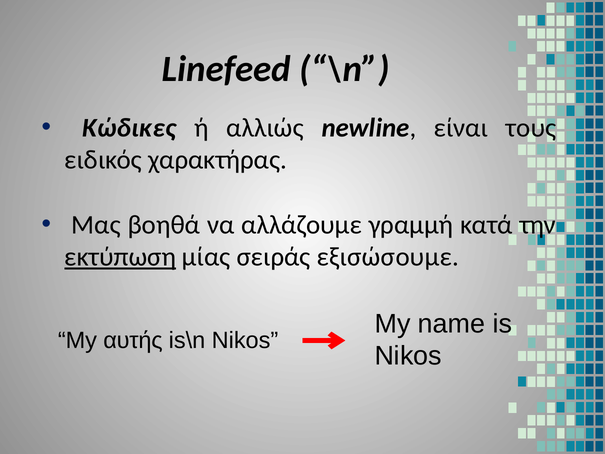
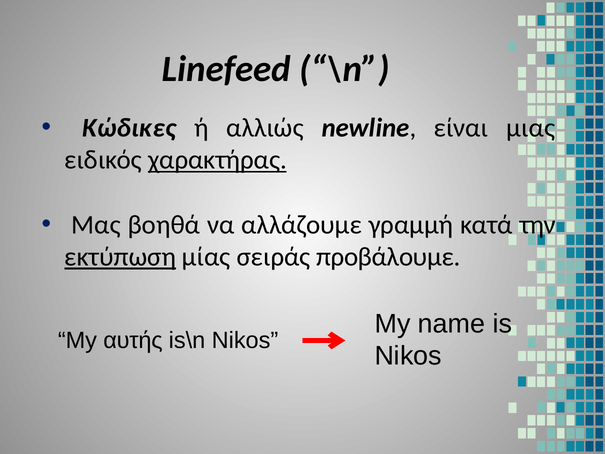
τους: τους -> μιας
χαρακτήρας underline: none -> present
εξισώσουμε: εξισώσουμε -> προβάλουμε
